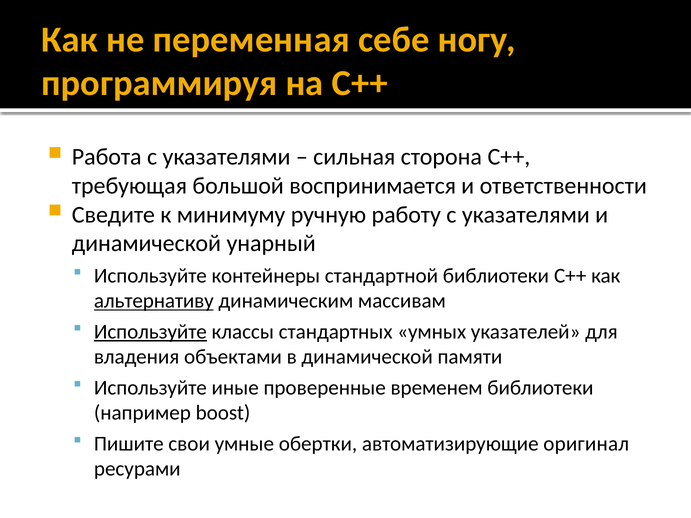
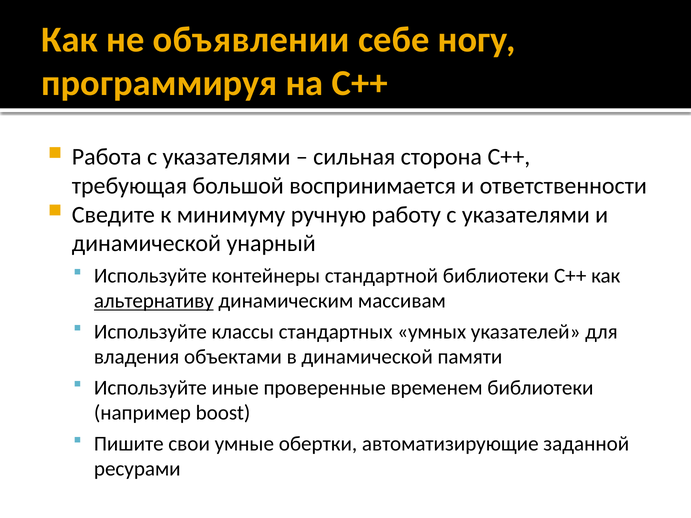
переменная: переменная -> объявлении
Используйте at (150, 332) underline: present -> none
оригинал: оригинал -> заданной
